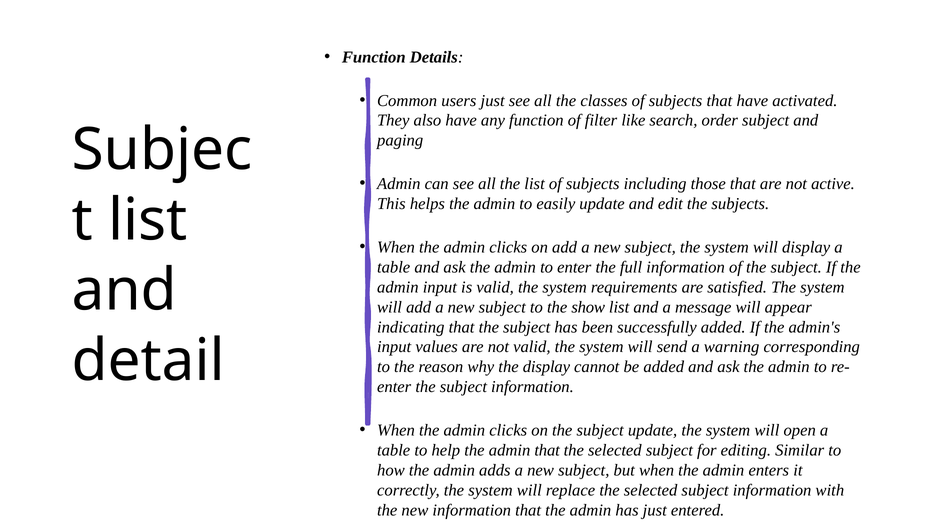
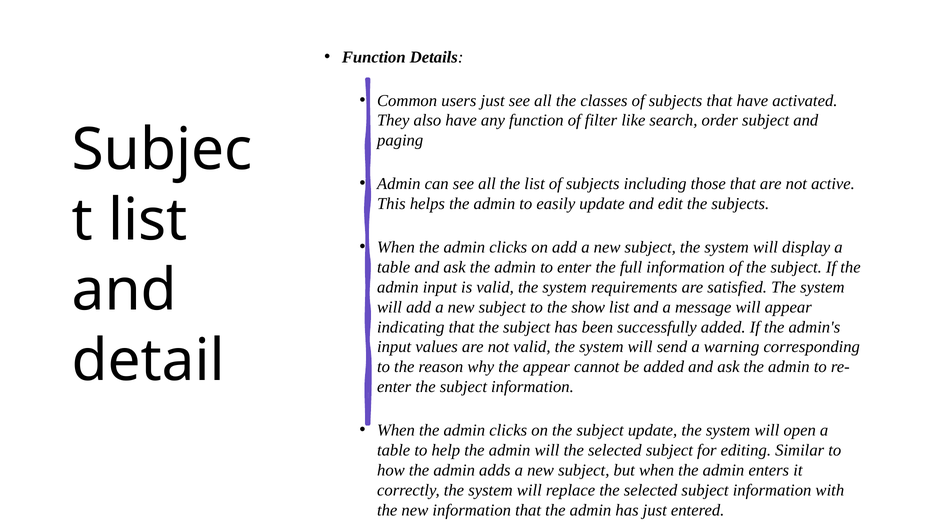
the display: display -> appear
admin that: that -> will
